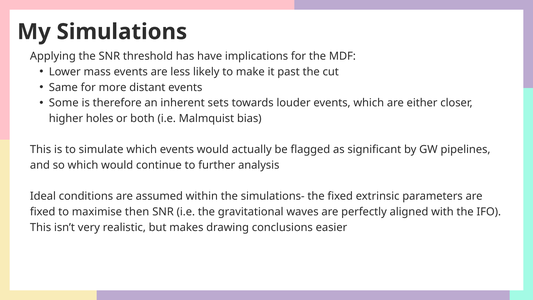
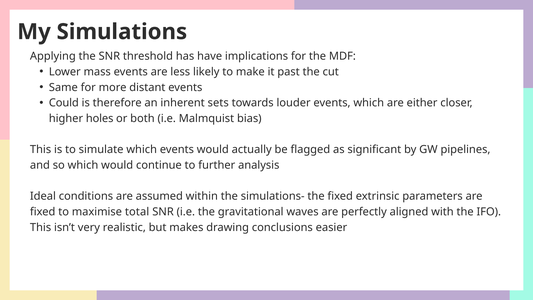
Some: Some -> Could
then: then -> total
